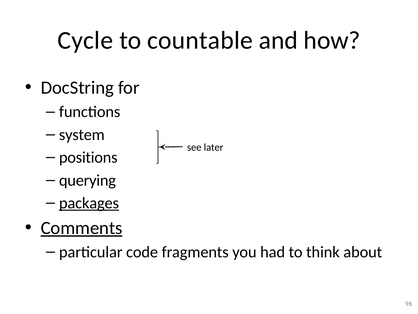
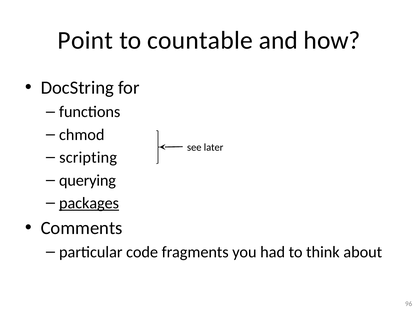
Cycle: Cycle -> Point
system: system -> chmod
positions: positions -> scripting
Comments underline: present -> none
